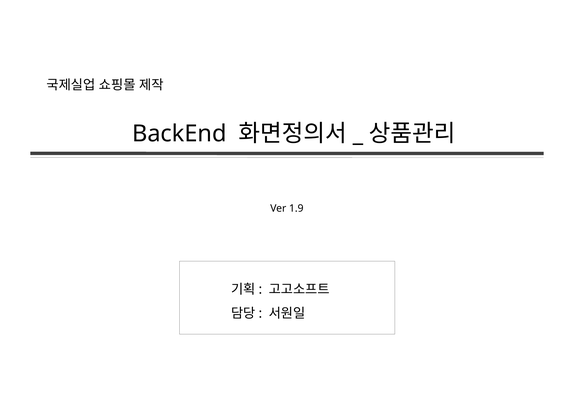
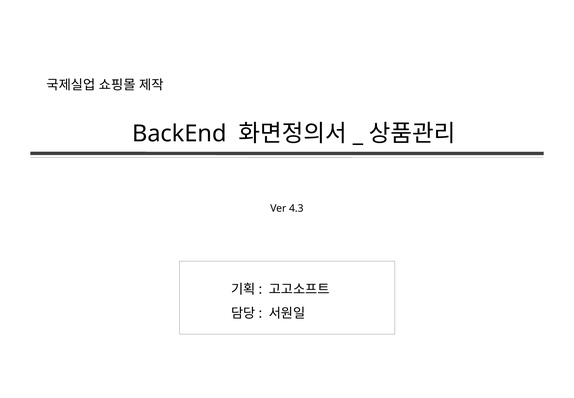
1.9: 1.9 -> 4.3
